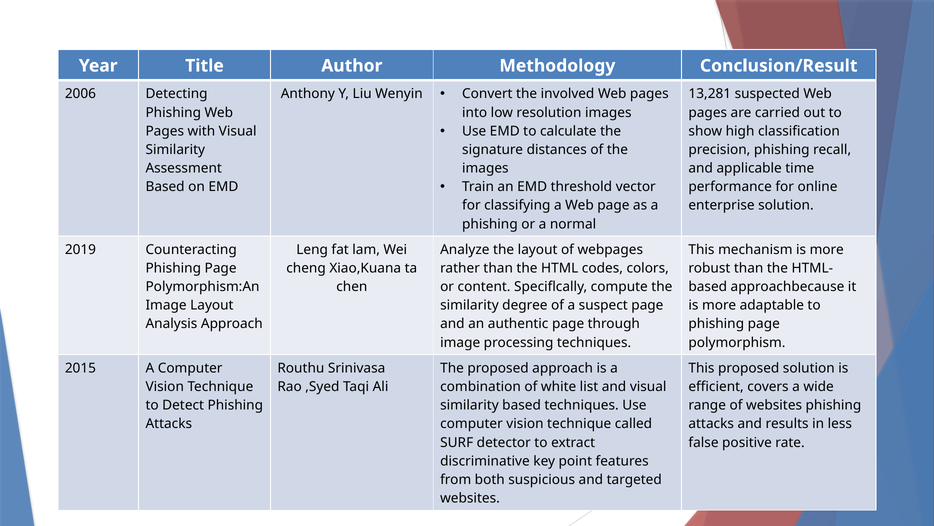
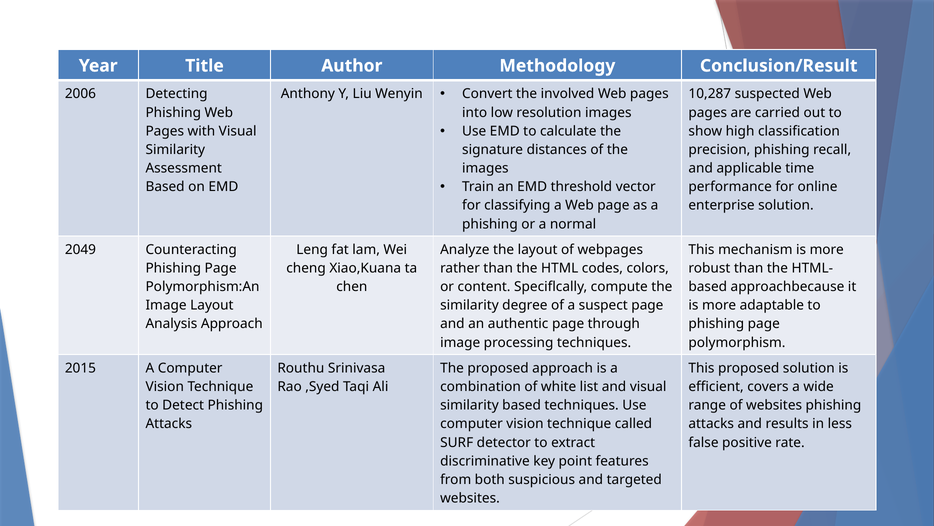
13,281: 13,281 -> 10,287
2019: 2019 -> 2049
